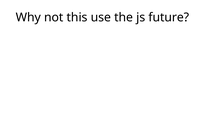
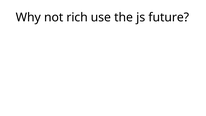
this: this -> rich
